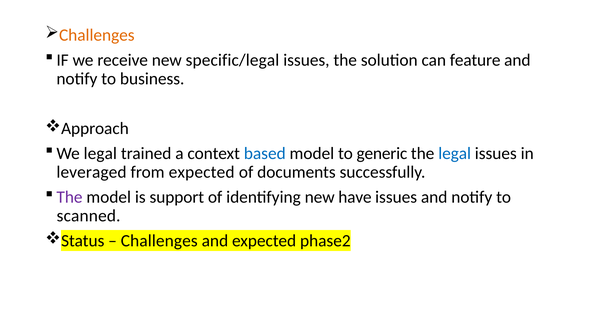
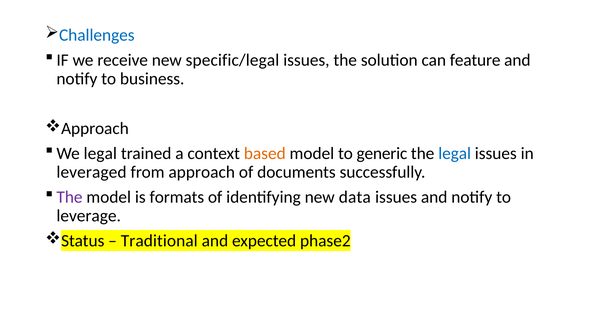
Challenges at (97, 35) colour: orange -> blue
based colour: blue -> orange
from expected: expected -> approach
support: support -> formats
have: have -> data
scanned: scanned -> leverage
Challenges at (159, 241): Challenges -> Traditional
